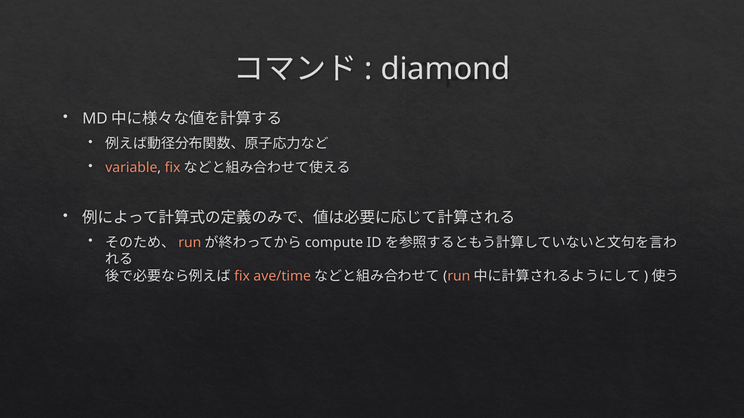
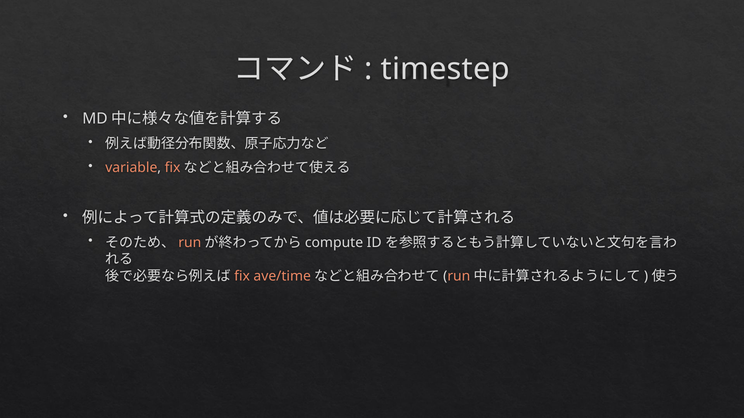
diamond: diamond -> timestep
